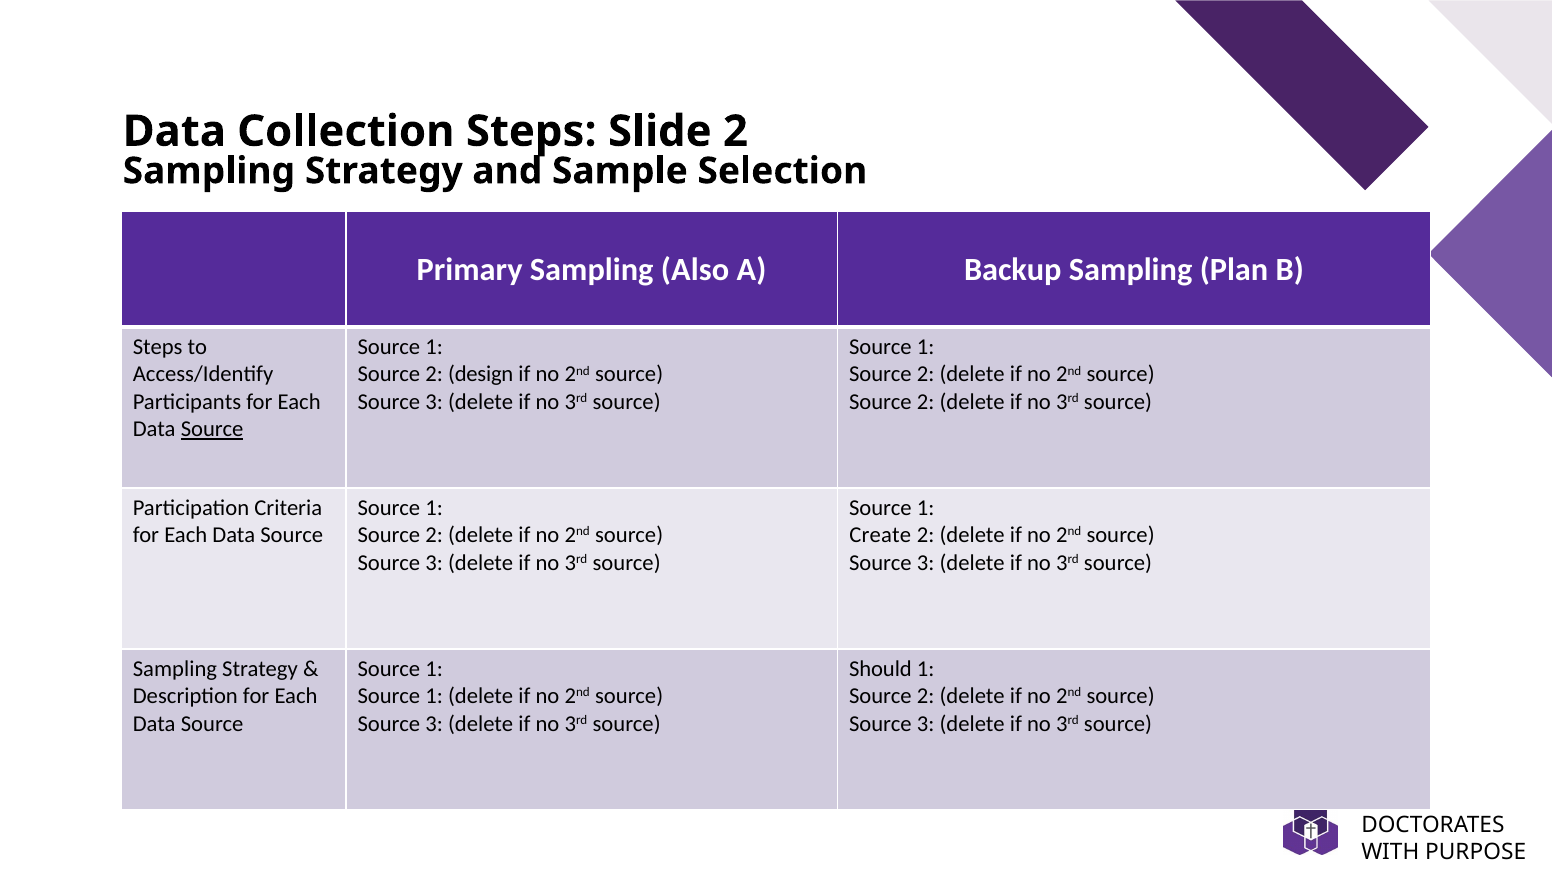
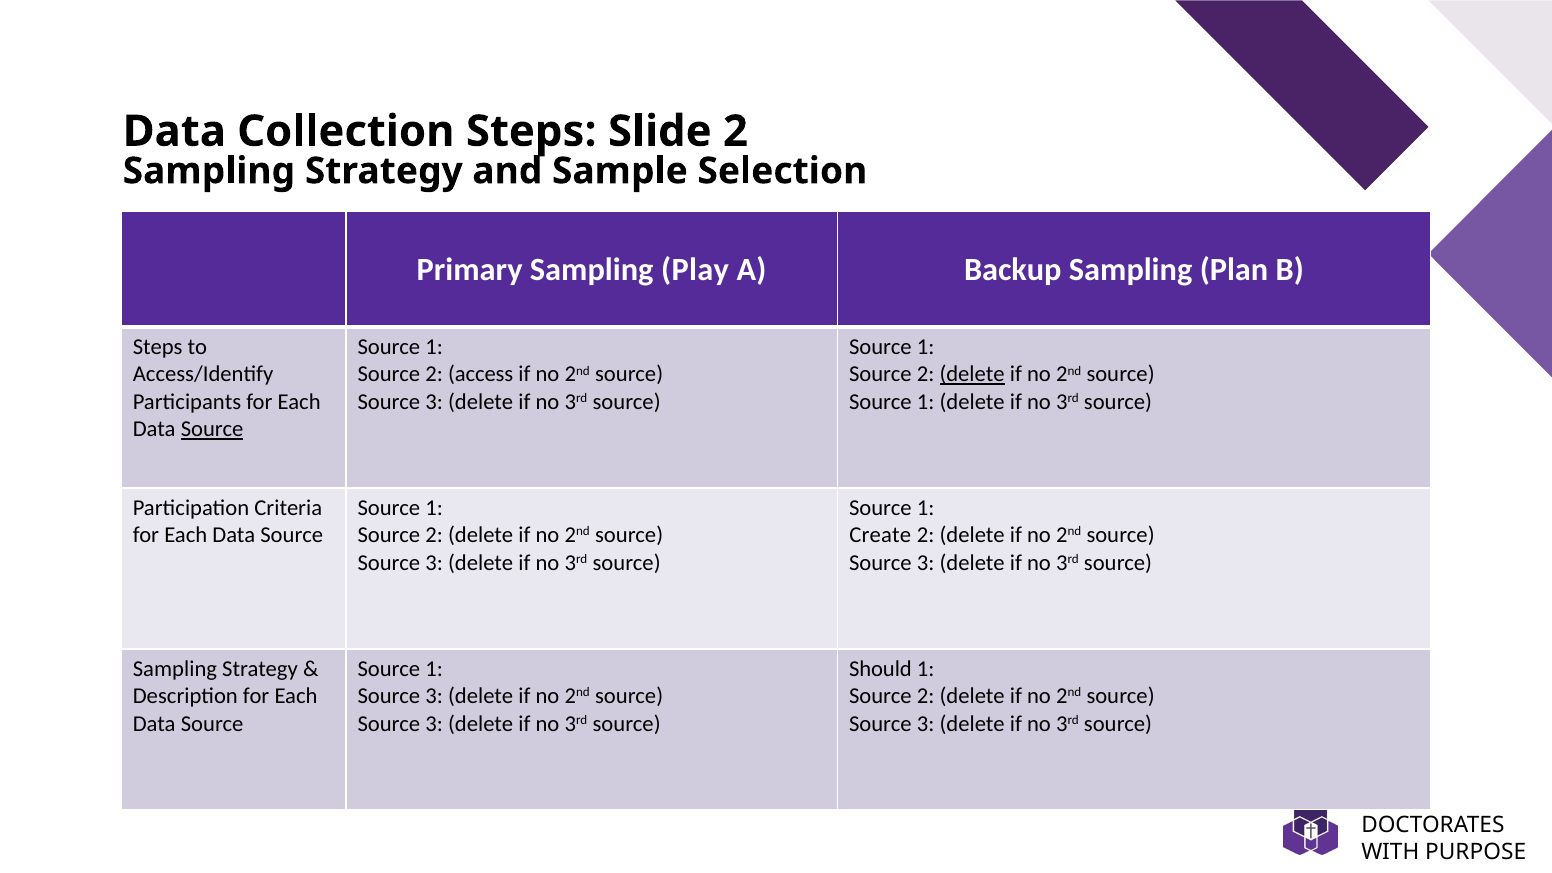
Also: Also -> Play
design: design -> access
delete at (972, 374) underline: none -> present
2 at (926, 402): 2 -> 1
1 at (434, 696): 1 -> 3
